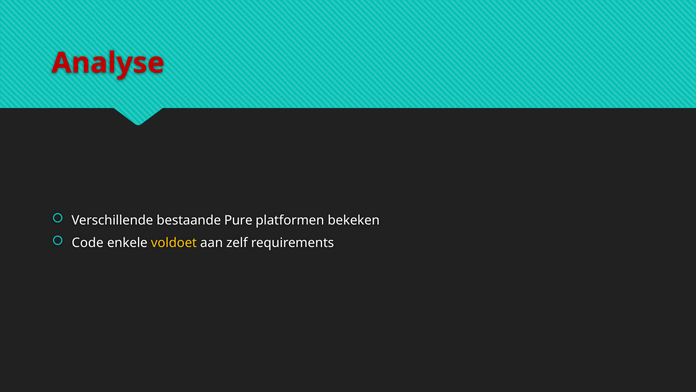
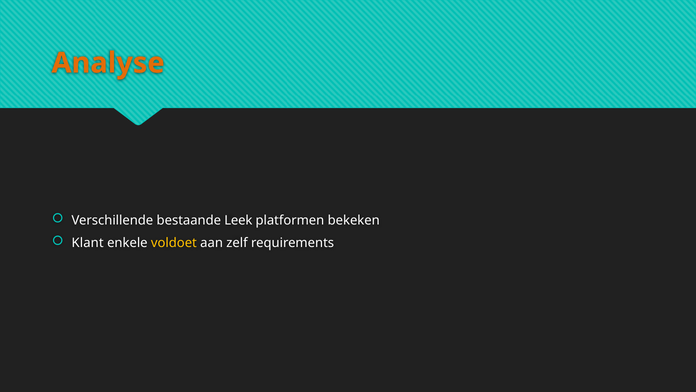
Analyse colour: red -> orange
Pure: Pure -> Leek
Code: Code -> Klant
